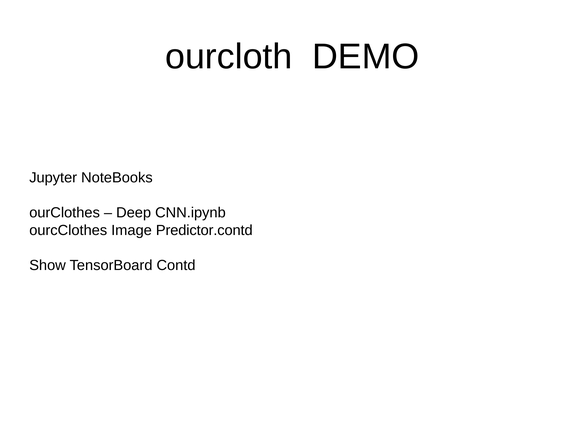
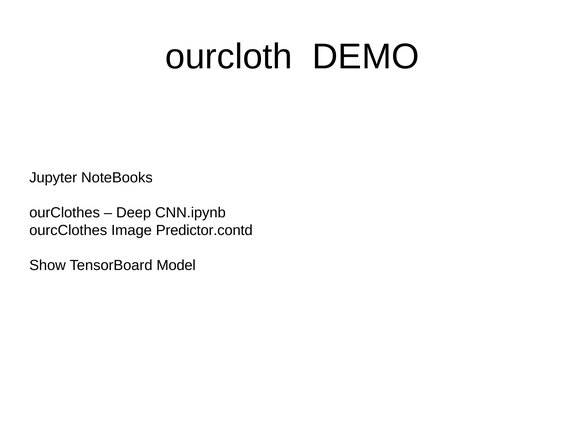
Contd: Contd -> Model
